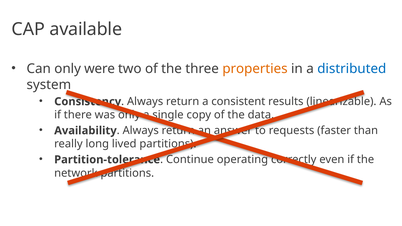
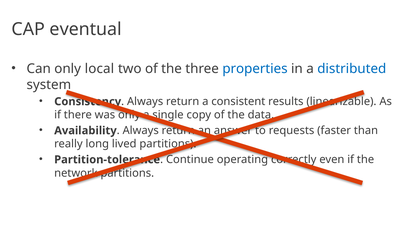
available: available -> eventual
were: were -> local
properties colour: orange -> blue
